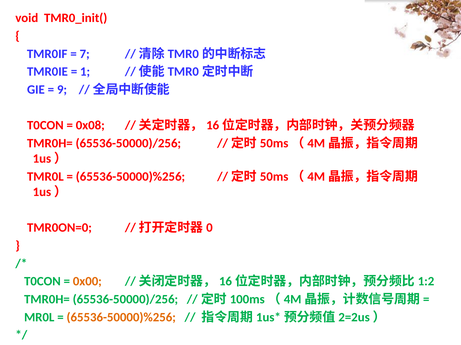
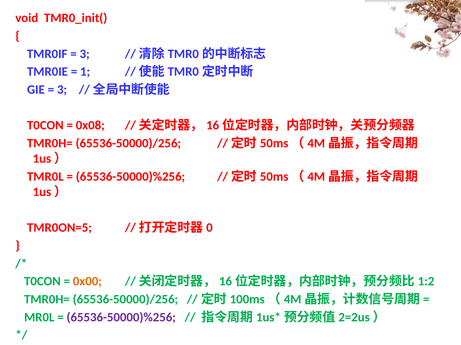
7 at (85, 54): 7 -> 3
9 at (62, 90): 9 -> 3
TMR0ON=0: TMR0ON=0 -> TMR0ON=5
65536-50000)%256 at (121, 318) colour: orange -> purple
